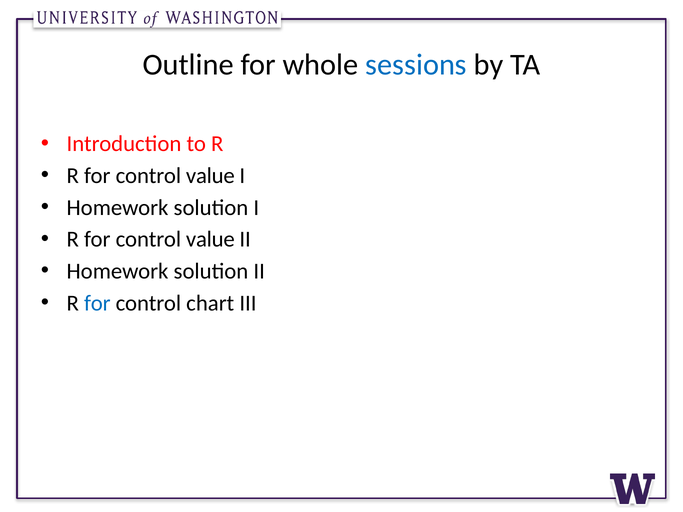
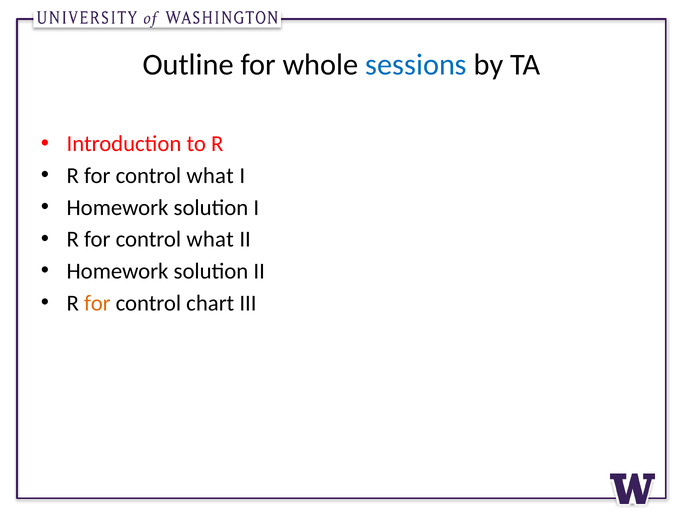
value at (210, 176): value -> what
value at (210, 239): value -> what
for at (97, 303) colour: blue -> orange
